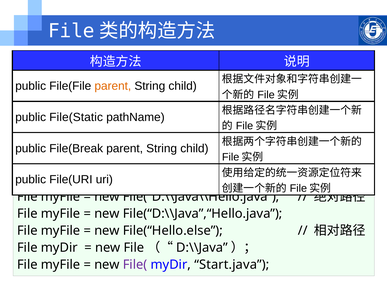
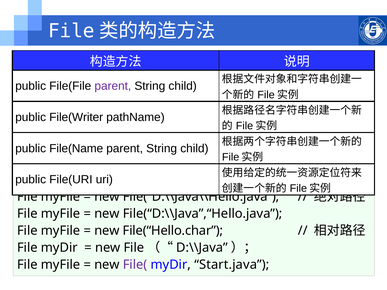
parent at (113, 86) colour: orange -> purple
File(Static: File(Static -> File(Writer
File(Break: File(Break -> File(Name
File(“Hello.else: File(“Hello.else -> File(“Hello.char
